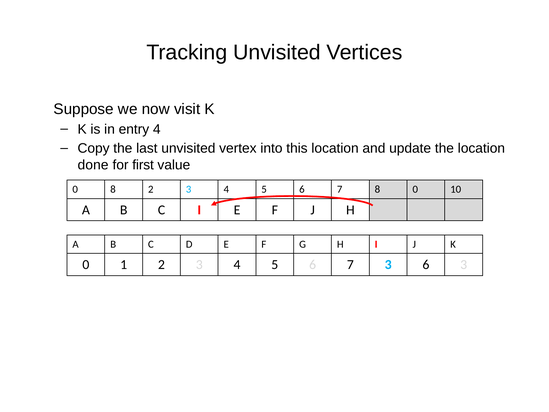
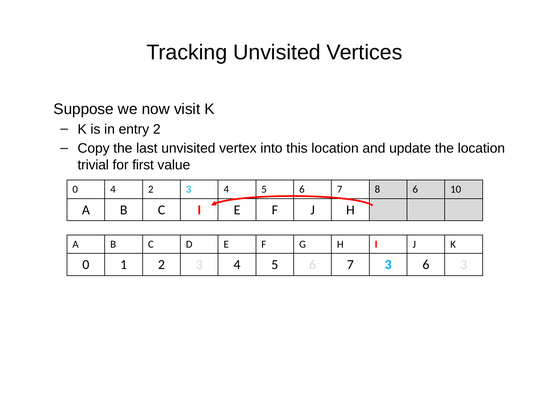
entry 4: 4 -> 2
done: done -> trivial
0 8: 8 -> 4
8 0: 0 -> 6
